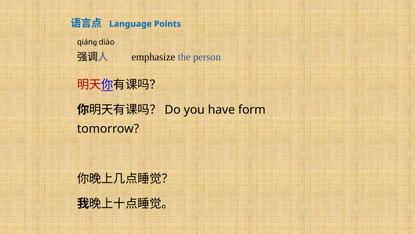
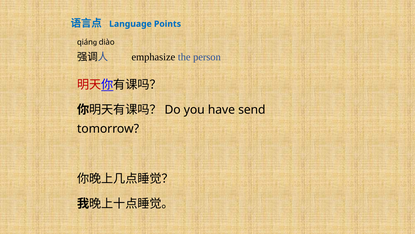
form: form -> send
